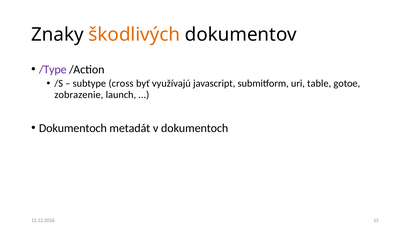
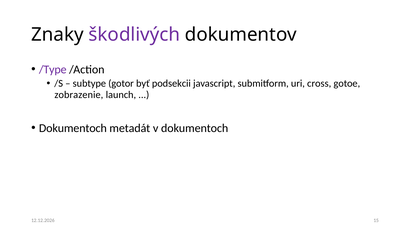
škodlivých colour: orange -> purple
cross: cross -> gotor
využívajú: využívajú -> podsekcii
table: table -> cross
